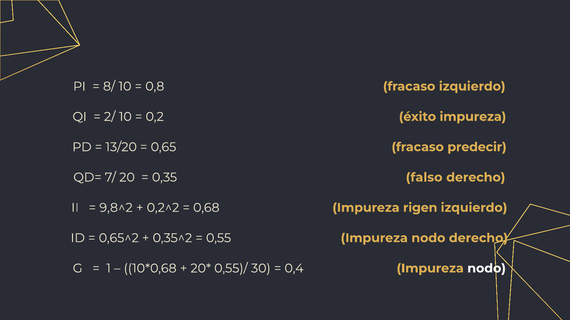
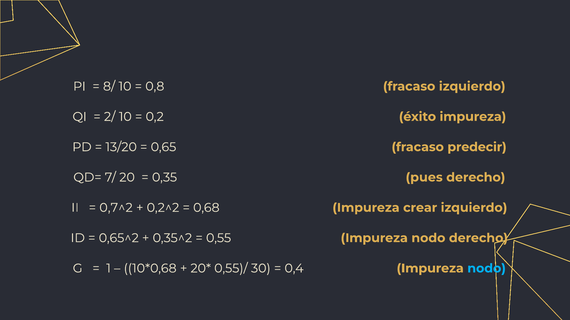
falso: falso -> pues
9,8^2: 9,8^2 -> 0,7^2
rigen: rigen -> crear
nodo at (487, 269) colour: white -> light blue
